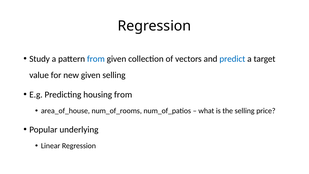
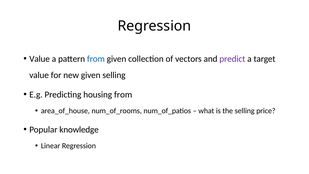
Study at (40, 59): Study -> Value
predict colour: blue -> purple
underlying: underlying -> knowledge
